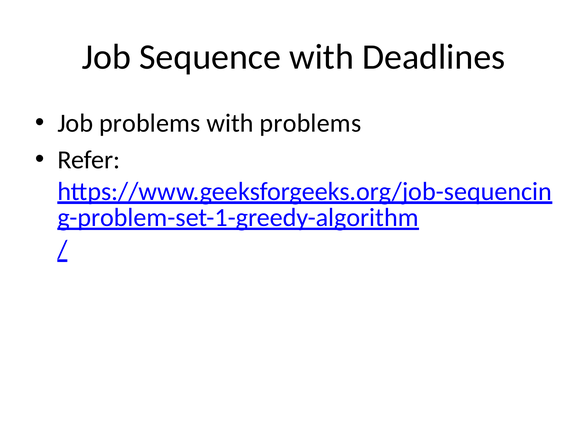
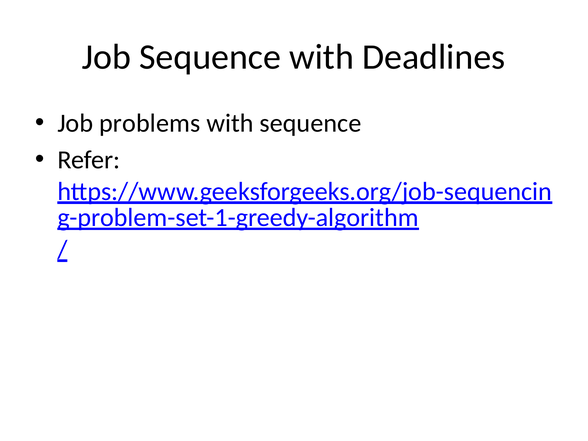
with problems: problems -> sequence
